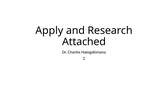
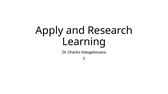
Attached: Attached -> Learning
